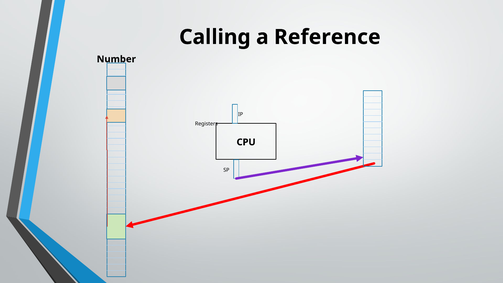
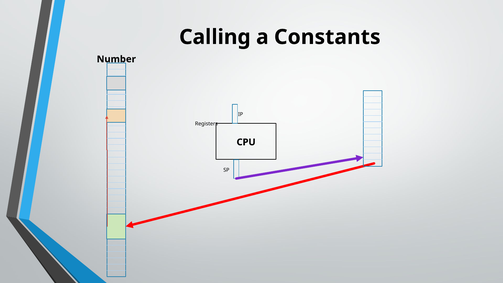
Reference: Reference -> Constants
